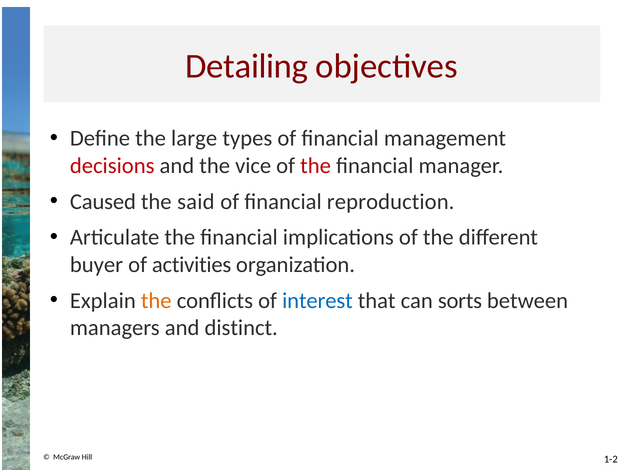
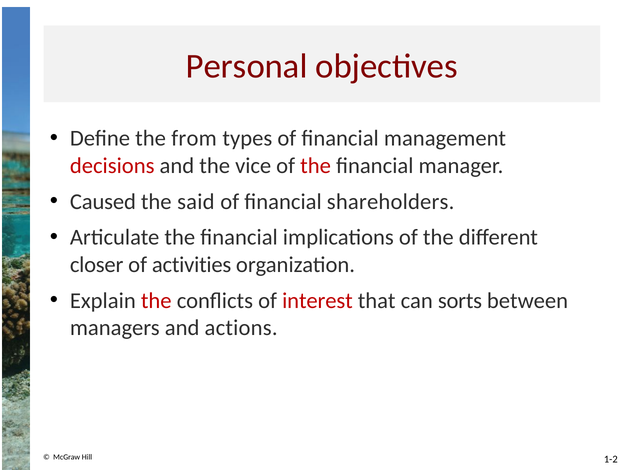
Detailing: Detailing -> Personal
large: large -> from
reproduction: reproduction -> shareholders
buyer: buyer -> closer
the at (156, 301) colour: orange -> red
interest colour: blue -> red
distinct: distinct -> actions
